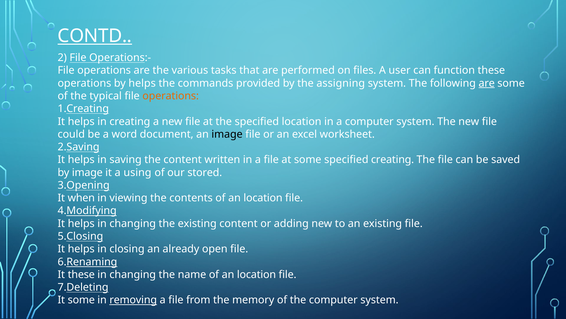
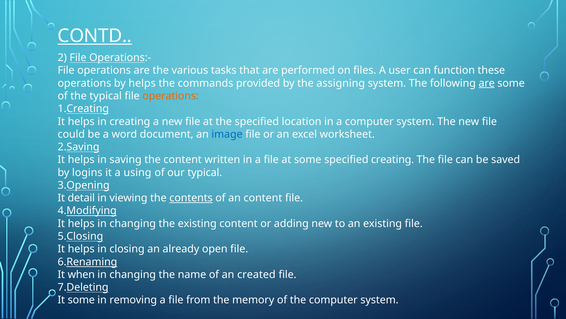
image at (227, 134) colour: black -> blue
by image: image -> logins
our stored: stored -> typical
when: when -> detail
contents underline: none -> present
location at (263, 198): location -> content
It these: these -> when
name of an location: location -> created
removing underline: present -> none
